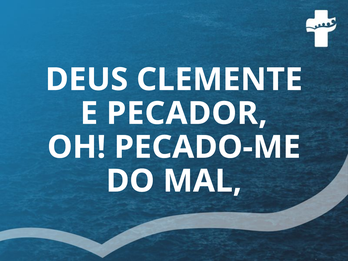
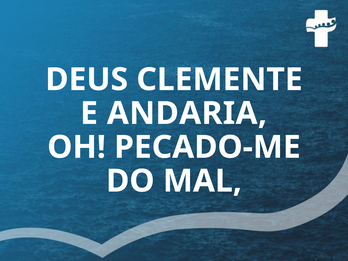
PECADOR: PECADOR -> ANDARIA
